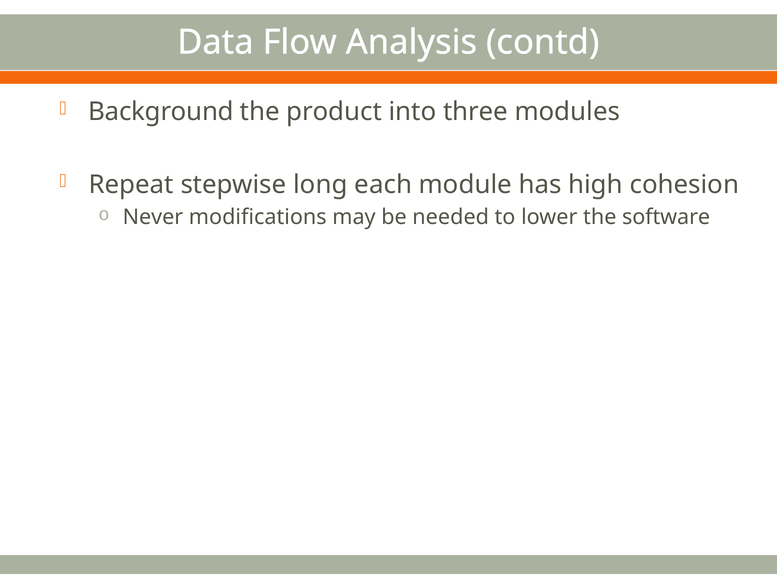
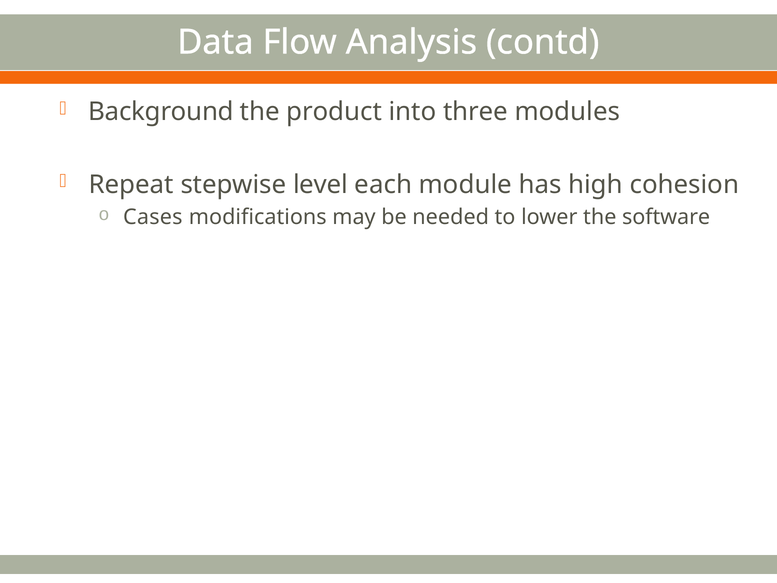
long: long -> level
Never: Never -> Cases
